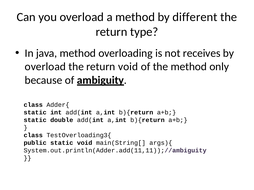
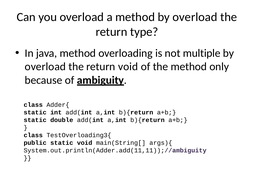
method by different: different -> overload
receives: receives -> multiple
